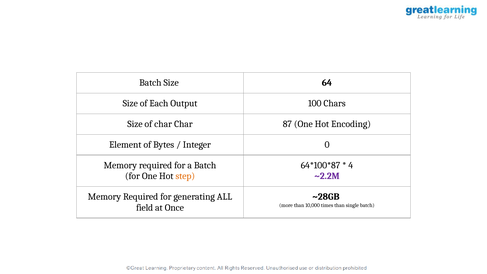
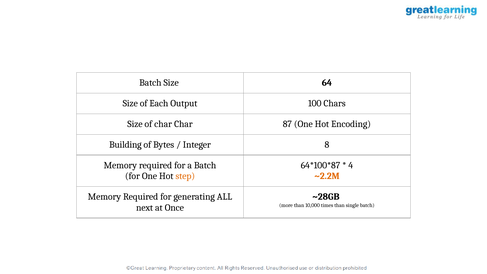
Element: Element -> Building
0: 0 -> 8
~2.2M colour: purple -> orange
field: field -> next
